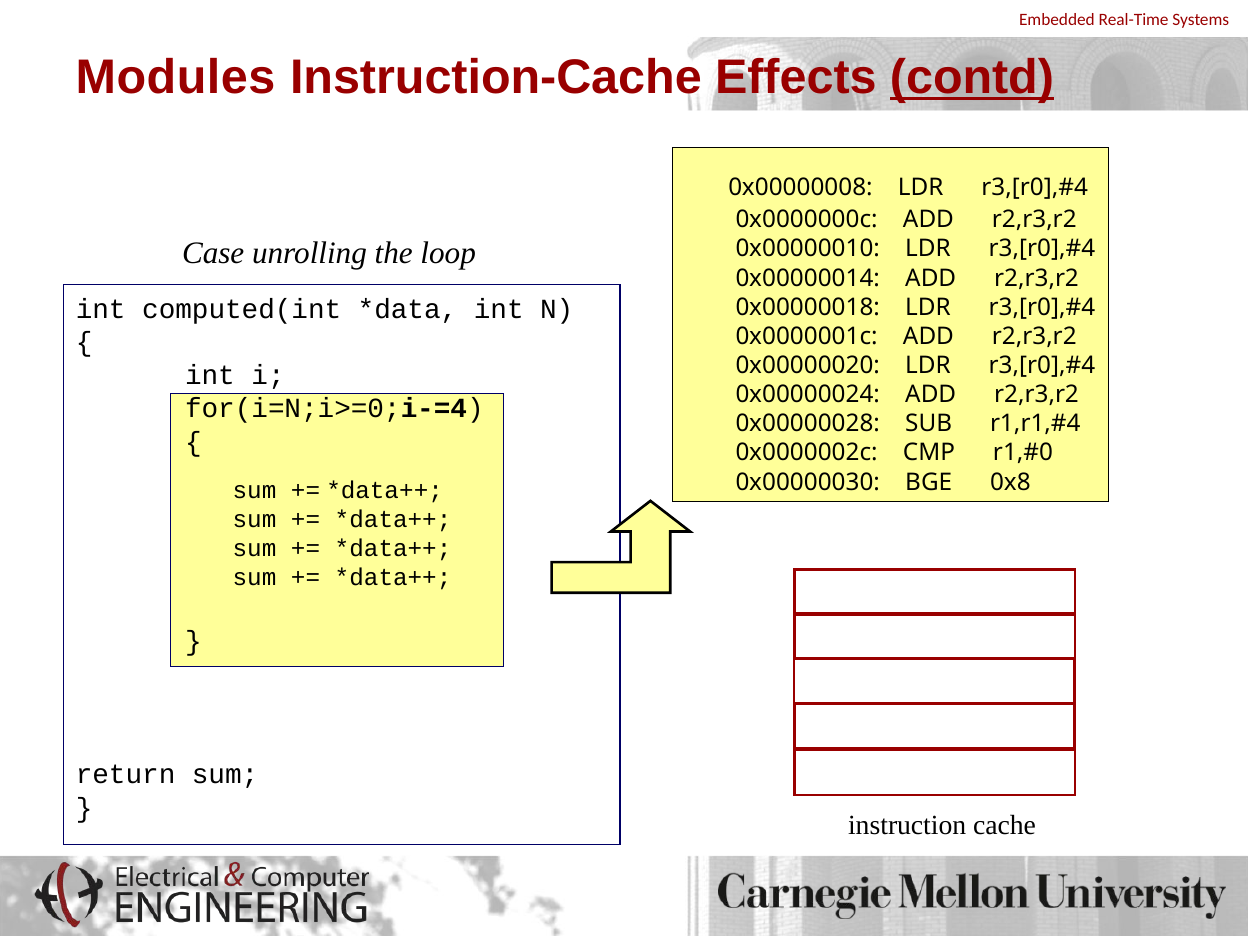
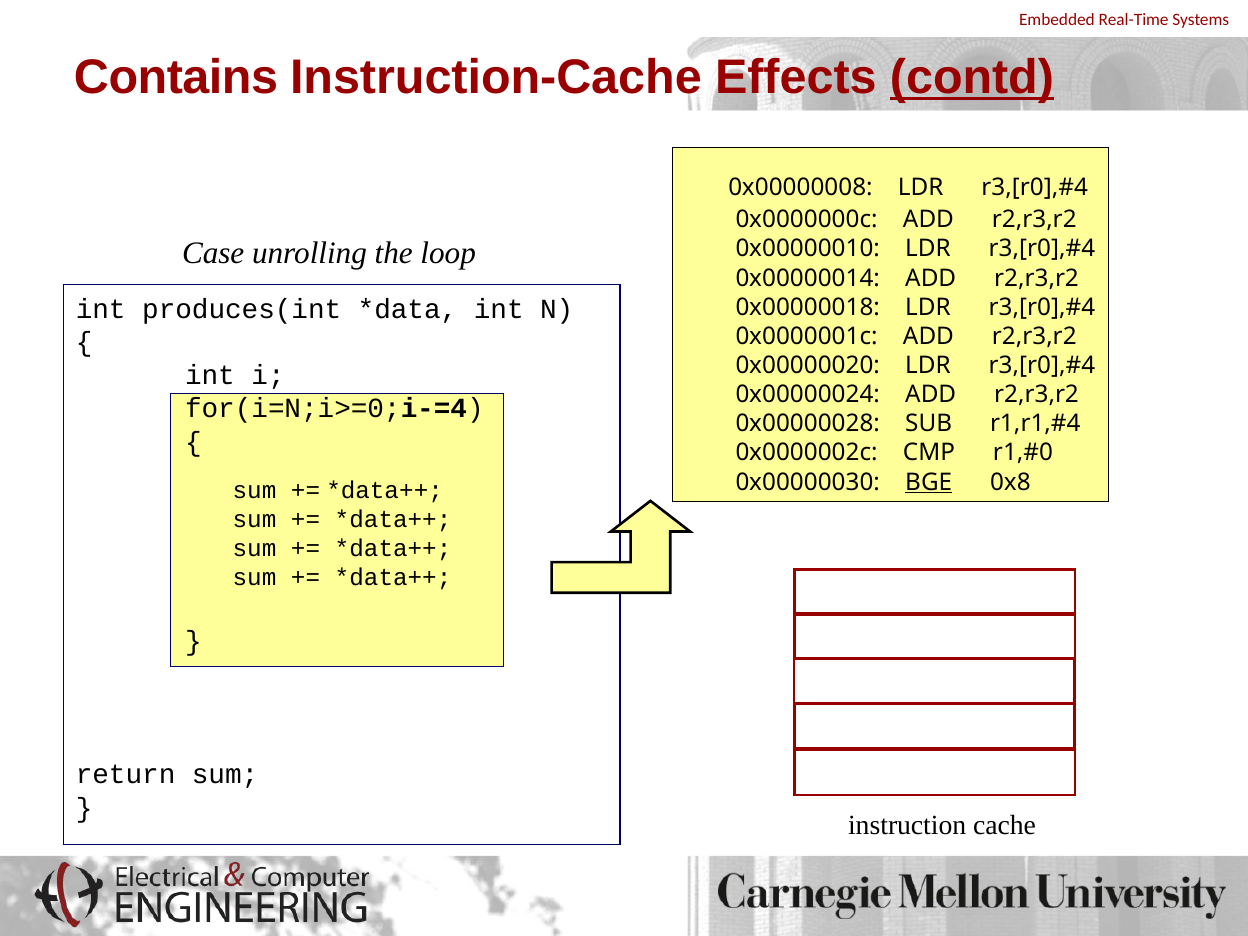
Modules: Modules -> Contains
computed(int: computed(int -> produces(int
BGE underline: none -> present
